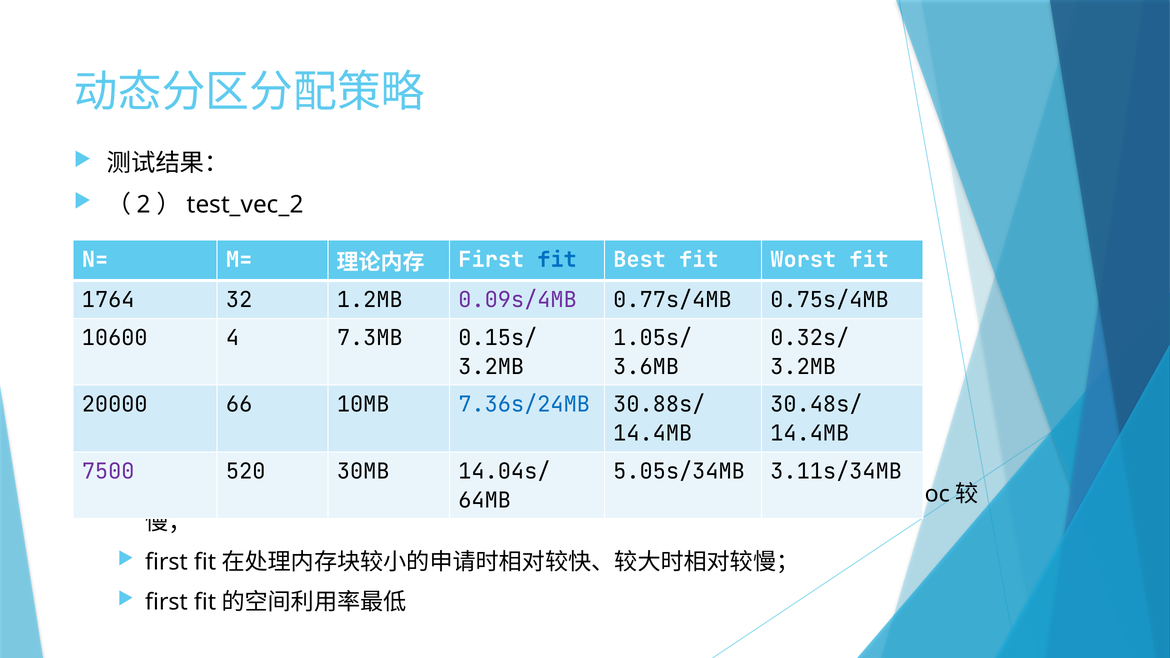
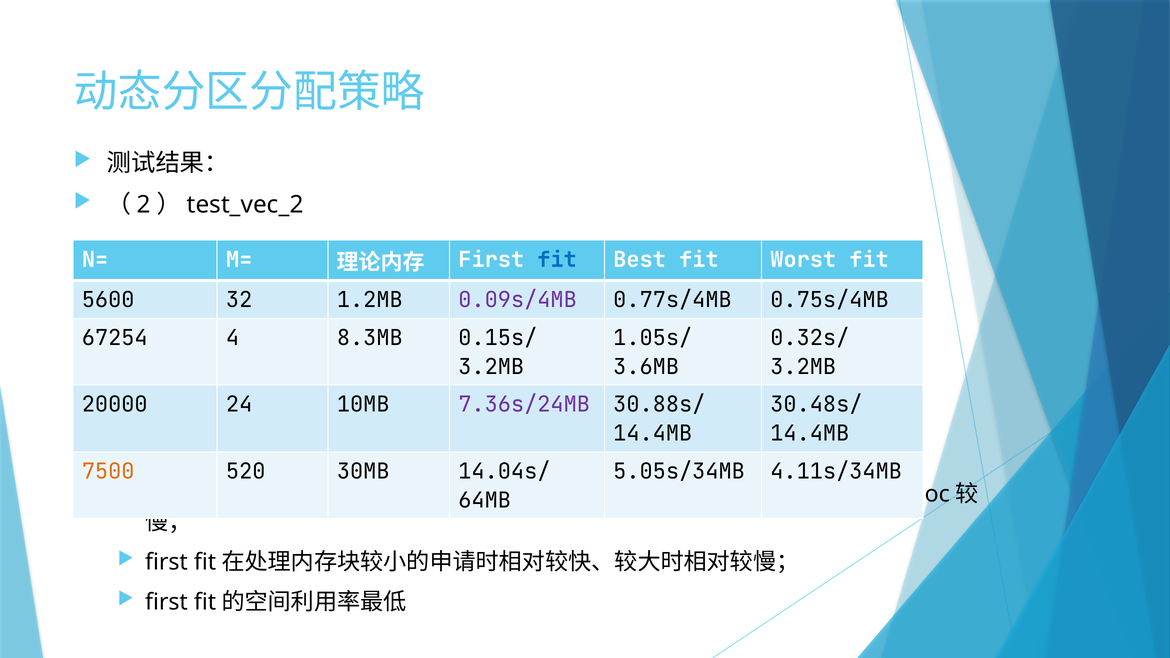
1764: 1764 -> 5600
10600: 10600 -> 67254
7.3MB: 7.3MB -> 8.3MB
66: 66 -> 24
7.36s/24MB colour: blue -> purple
7500 colour: purple -> orange
3.11s/34MB: 3.11s/34MB -> 4.11s/34MB
